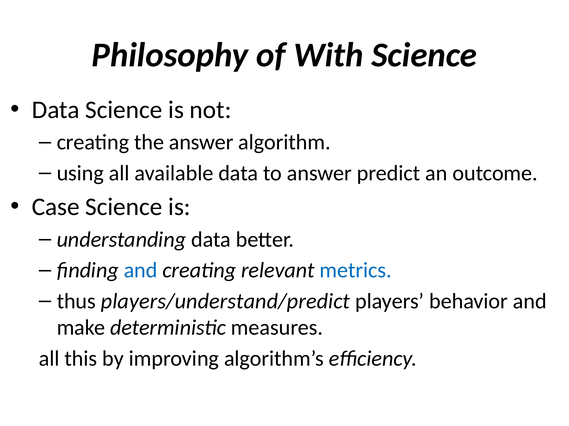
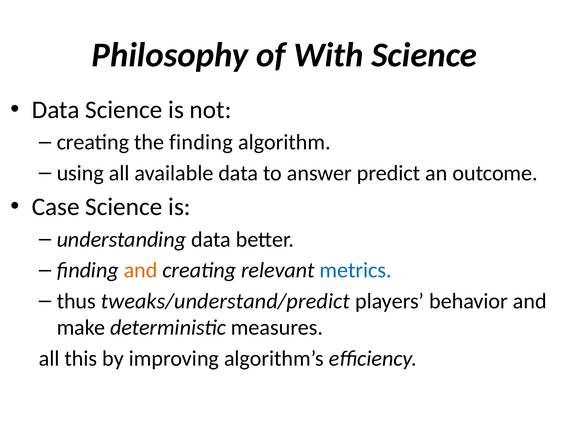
the answer: answer -> finding
and at (141, 271) colour: blue -> orange
players/understand/predict: players/understand/predict -> tweaks/understand/predict
